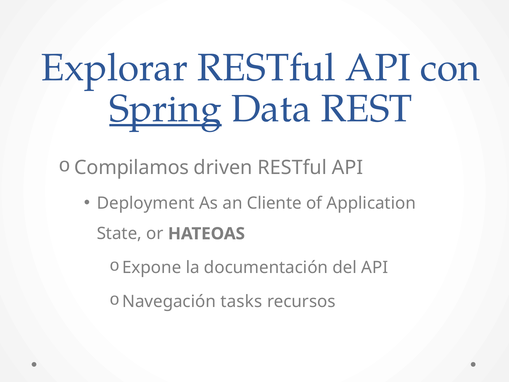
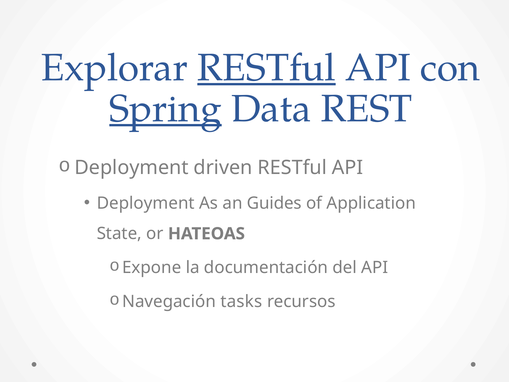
RESTful at (266, 68) underline: none -> present
Compilamos at (132, 168): Compilamos -> Deployment
Cliente: Cliente -> Guides
